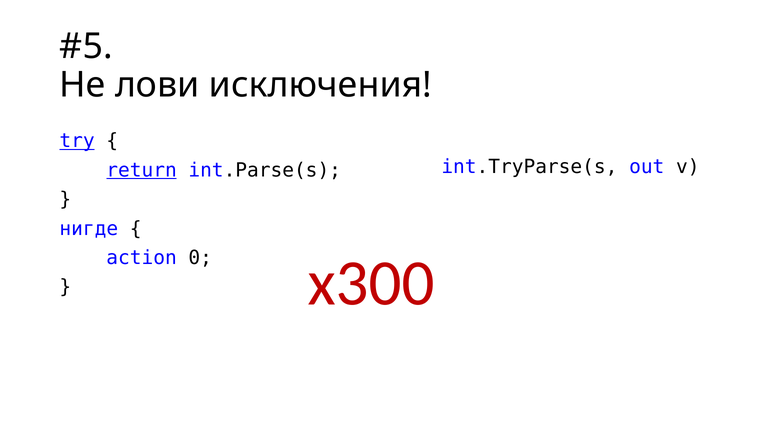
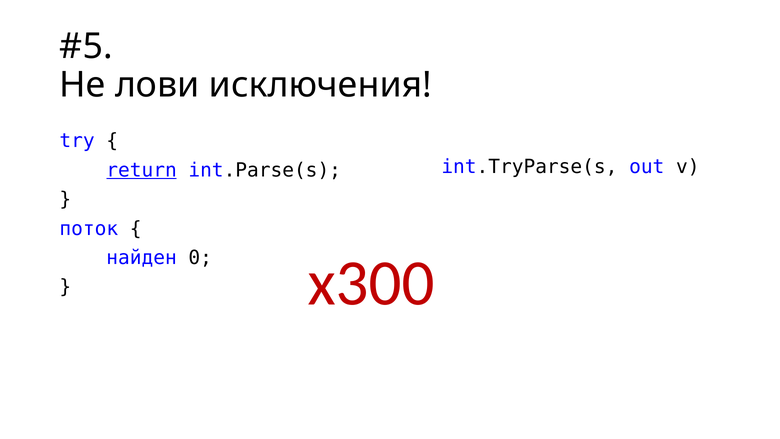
try underline: present -> none
нигде: нигде -> поток
action: action -> найден
